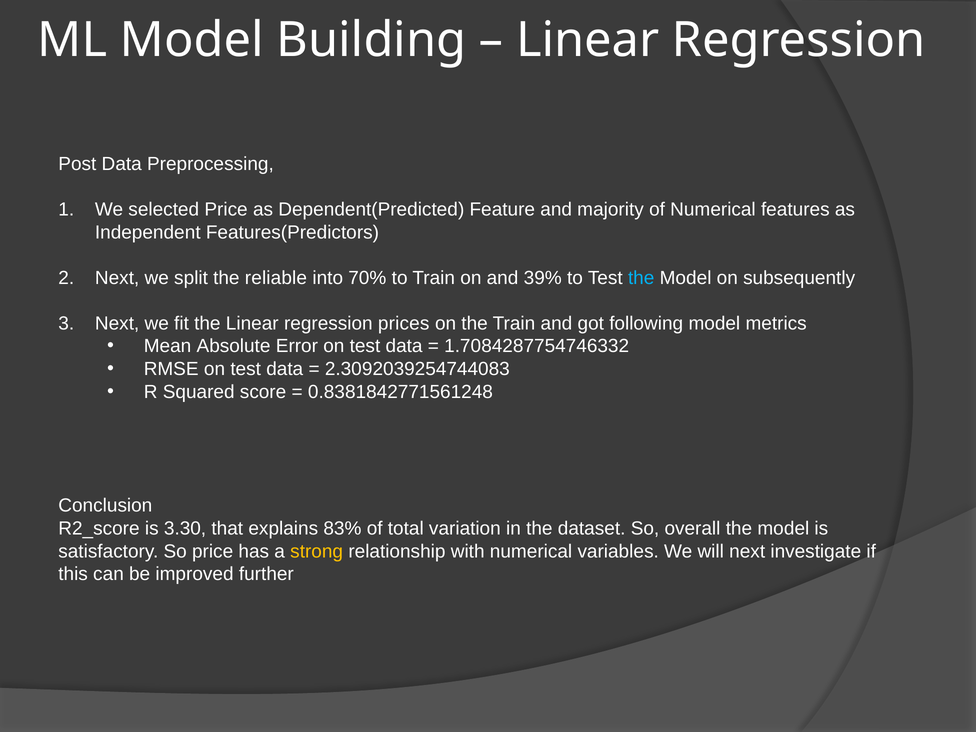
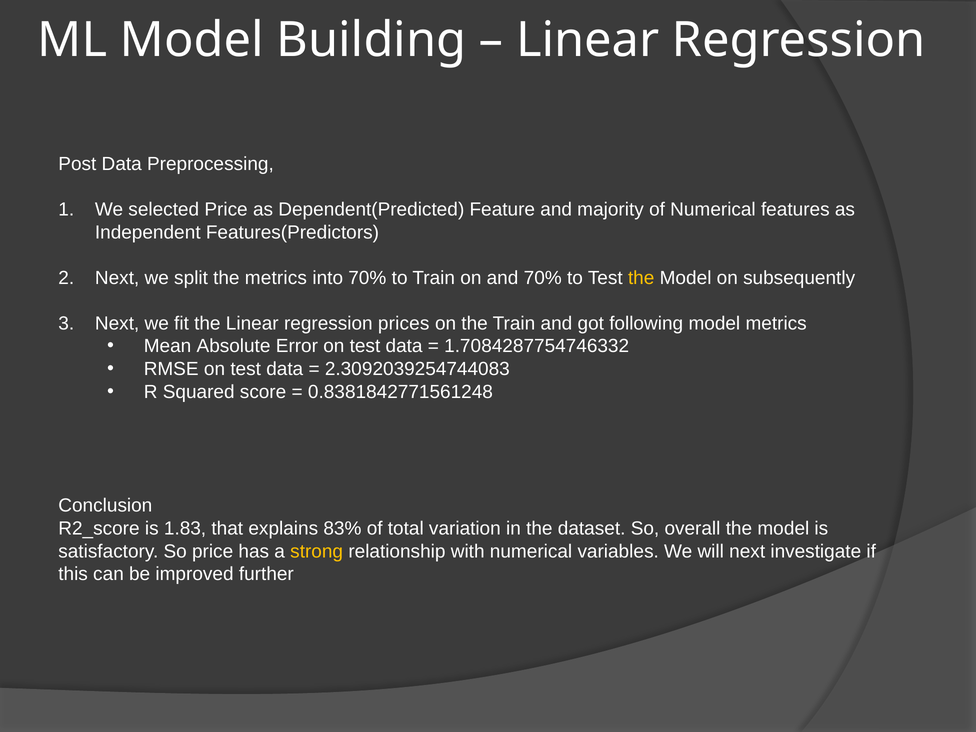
the reliable: reliable -> metrics
and 39%: 39% -> 70%
the at (641, 278) colour: light blue -> yellow
3.30: 3.30 -> 1.83
